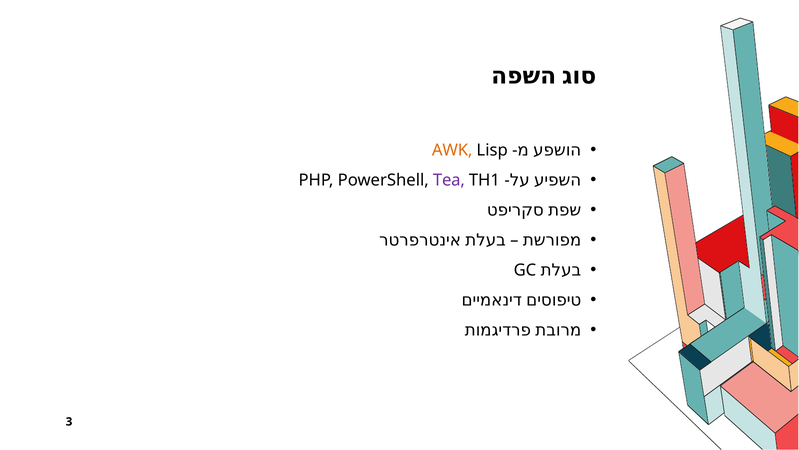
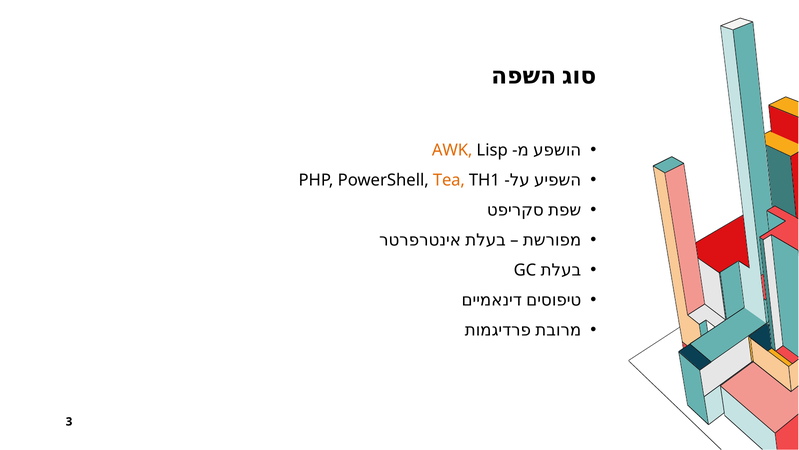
Tea colour: purple -> orange
